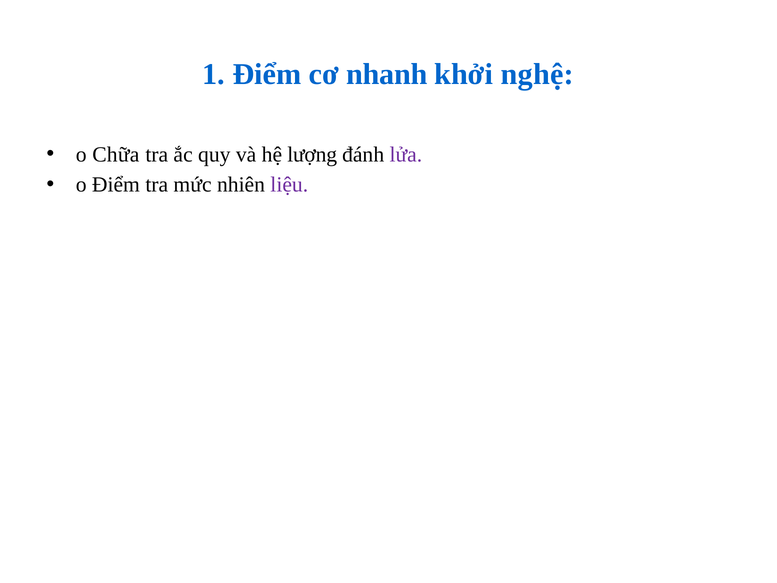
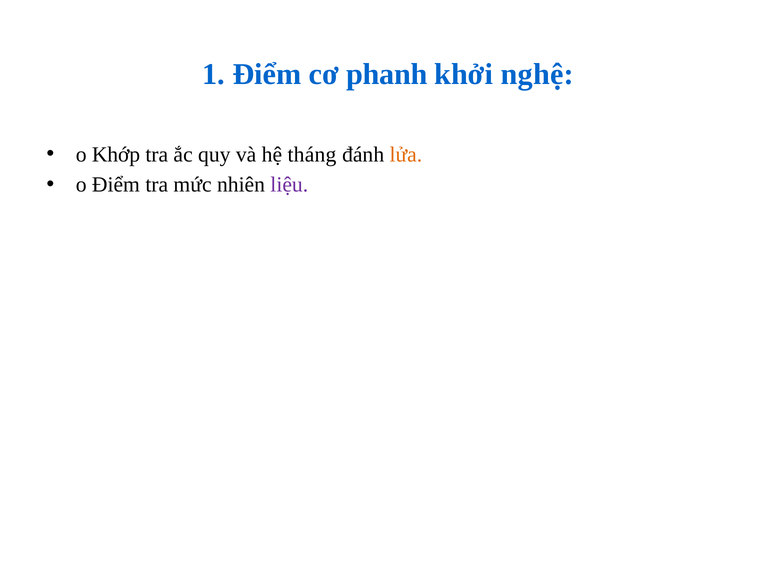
nhanh: nhanh -> phanh
Chữa: Chữa -> Khớp
lượng: lượng -> tháng
lửa colour: purple -> orange
